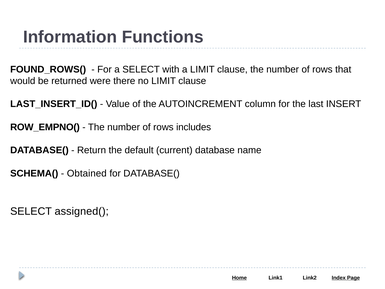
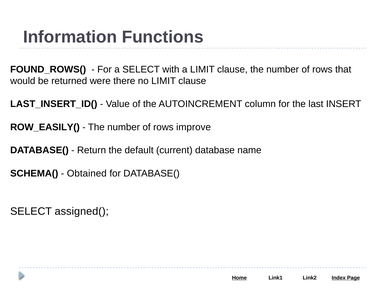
ROW_EMPNO(: ROW_EMPNO( -> ROW_EASILY(
includes: includes -> improve
